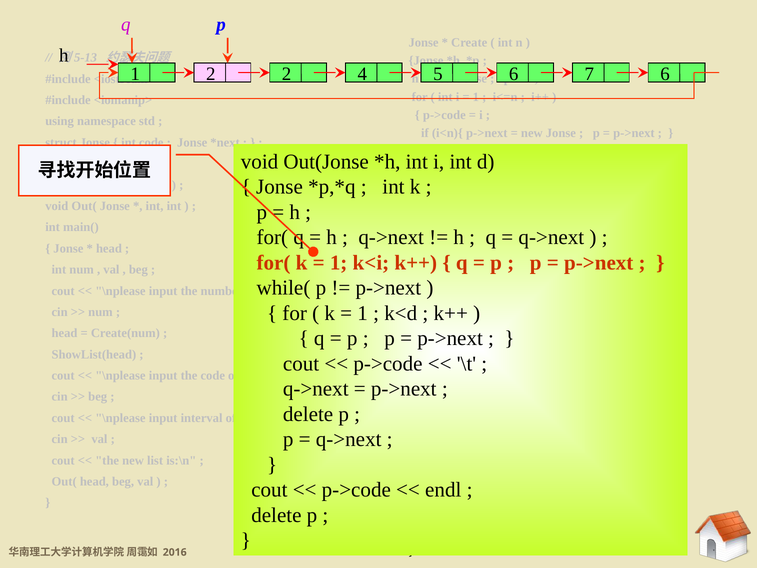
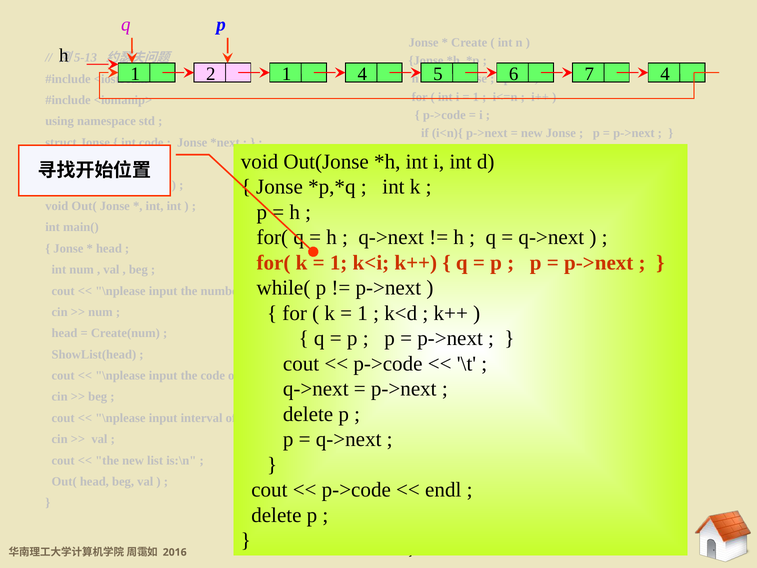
2 2: 2 -> 1
7 6: 6 -> 4
